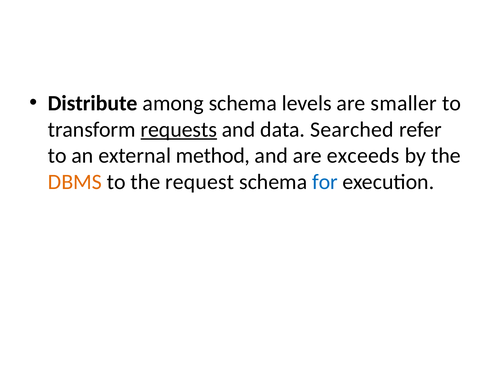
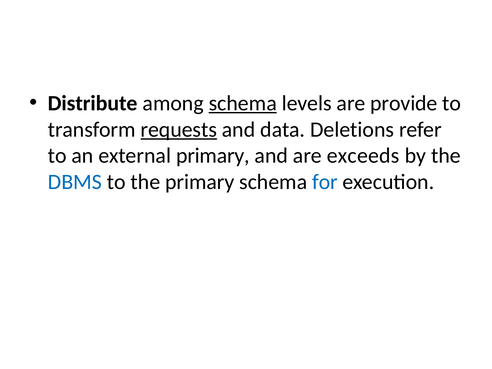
schema at (243, 103) underline: none -> present
smaller: smaller -> provide
Searched: Searched -> Deletions
external method: method -> primary
DBMS colour: orange -> blue
the request: request -> primary
